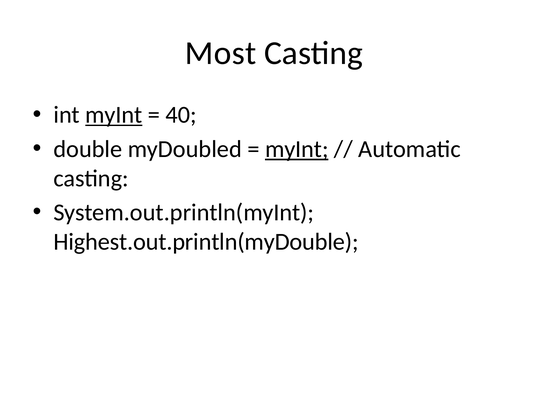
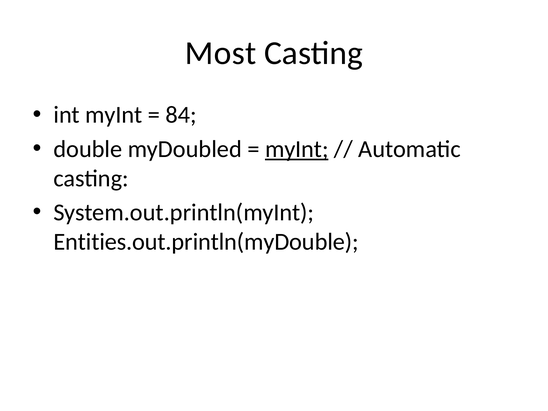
myInt at (114, 115) underline: present -> none
40: 40 -> 84
Highest.out.println(myDouble: Highest.out.println(myDouble -> Entities.out.println(myDouble
